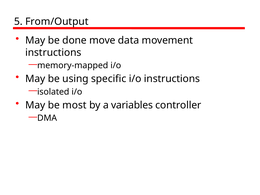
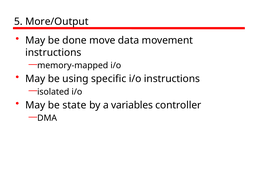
From/Output: From/Output -> More/Output
most: most -> state
